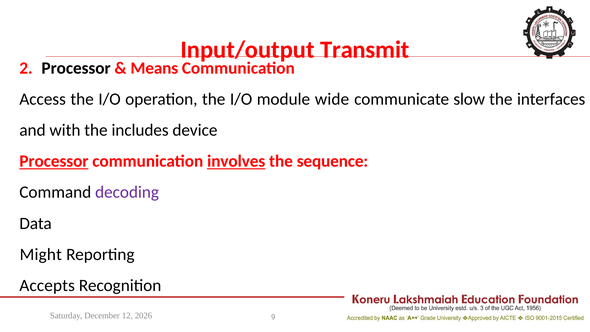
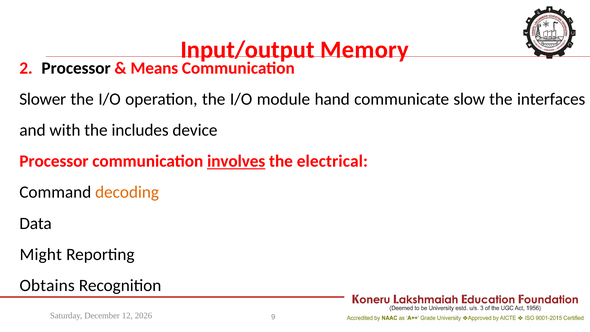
Transmit: Transmit -> Memory
Access: Access -> Slower
wide: wide -> hand
Processor at (54, 161) underline: present -> none
sequence: sequence -> electrical
decoding colour: purple -> orange
Accepts: Accepts -> Obtains
